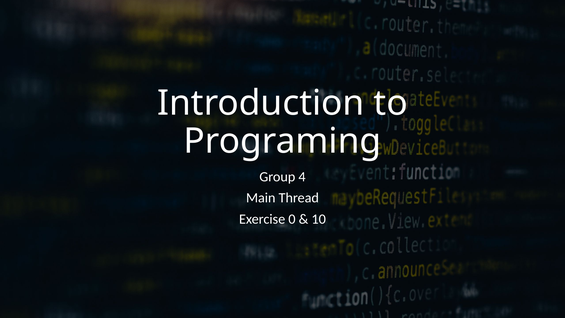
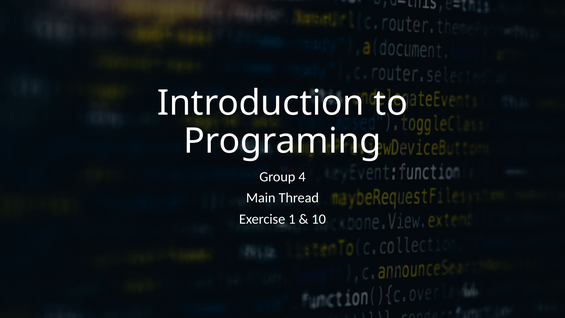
0: 0 -> 1
